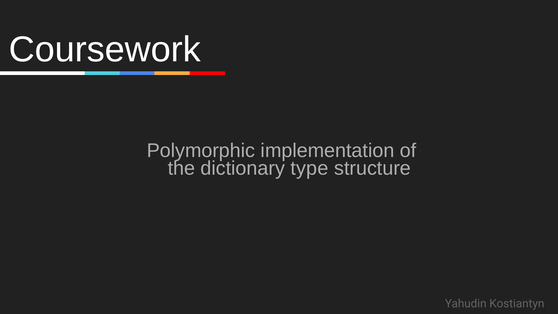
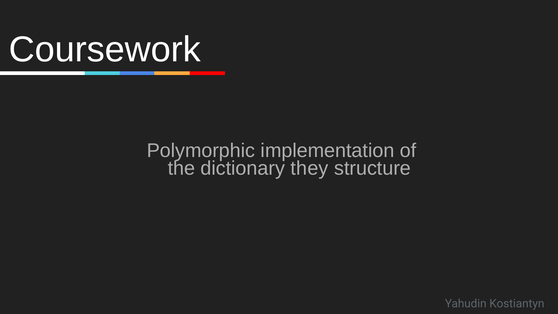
type: type -> they
